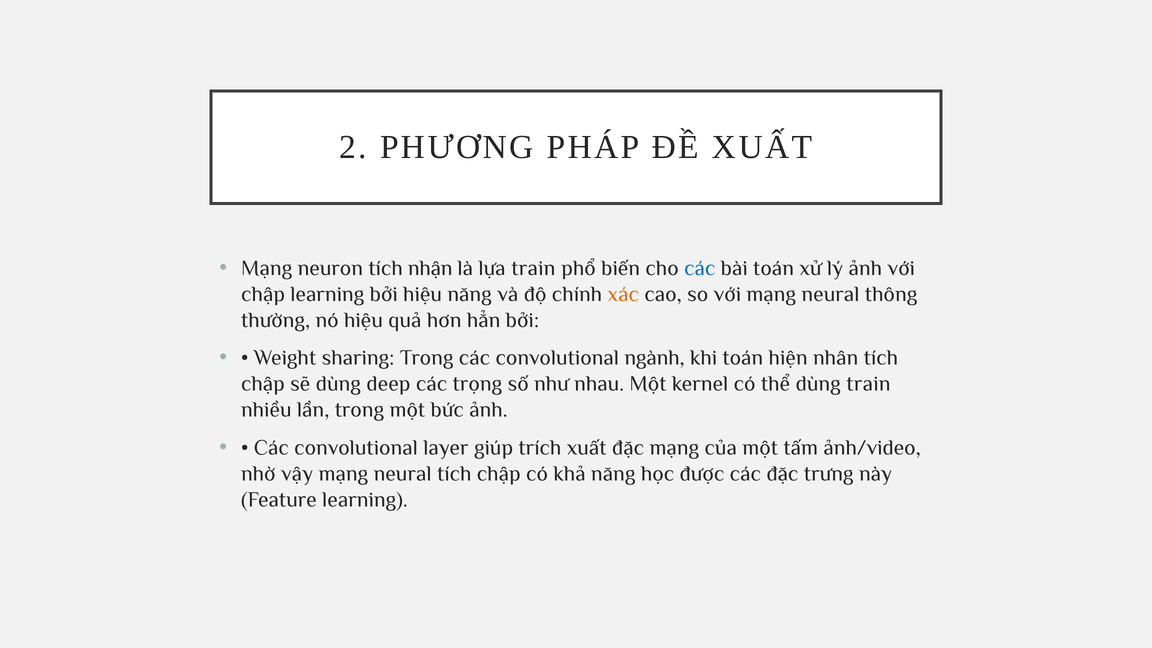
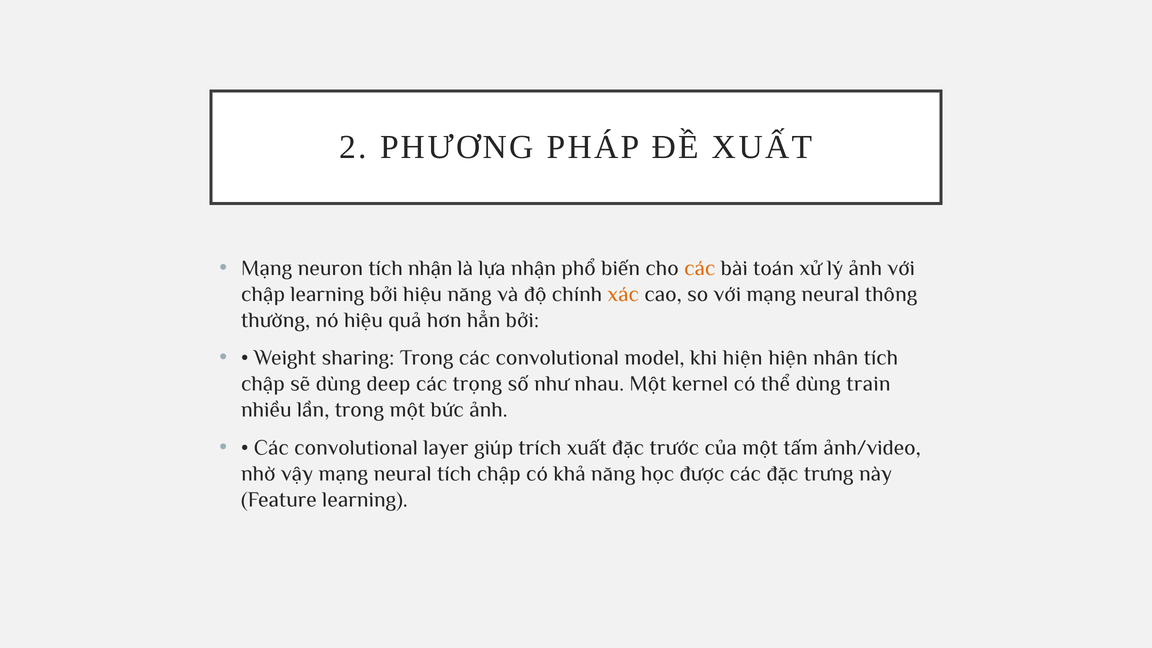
lựa train: train -> nhận
các at (700, 268) colour: blue -> orange
ngành: ngành -> model
khi toán: toán -> hiện
đặc mạng: mạng -> trước
